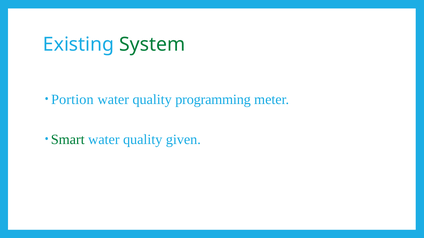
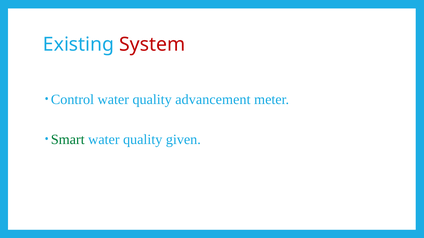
System colour: green -> red
Portion: Portion -> Control
programming: programming -> advancement
